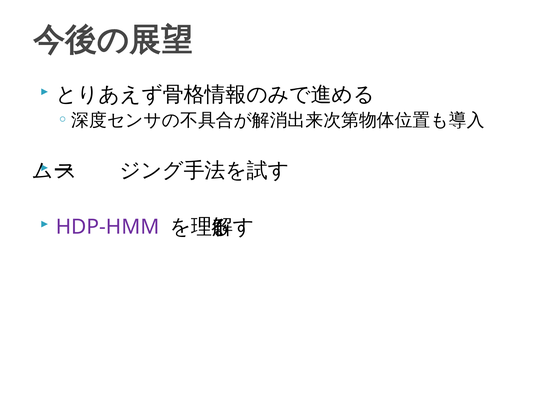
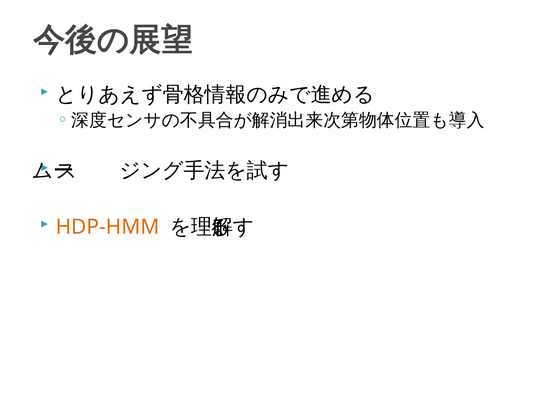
HDP-HMM colour: purple -> orange
